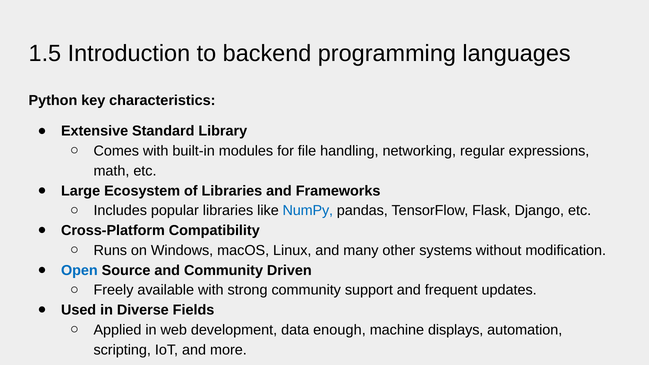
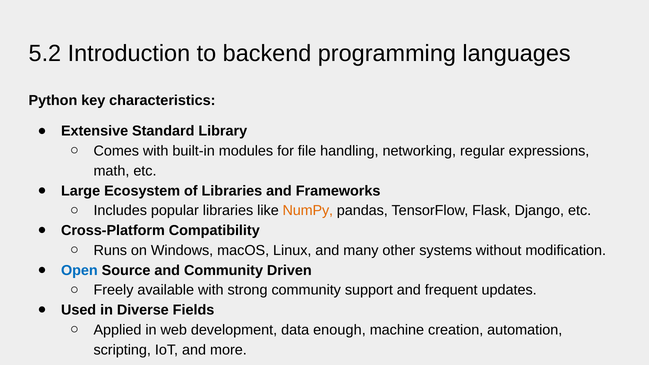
1.5: 1.5 -> 5.2
NumPy colour: blue -> orange
displays: displays -> creation
